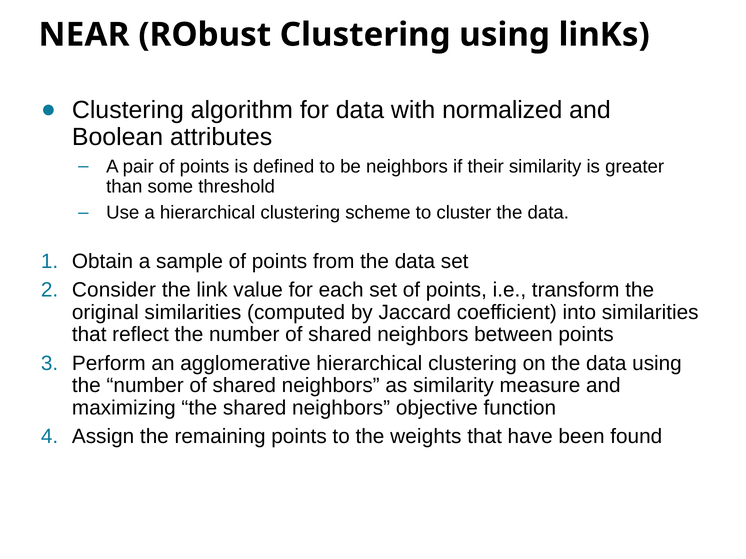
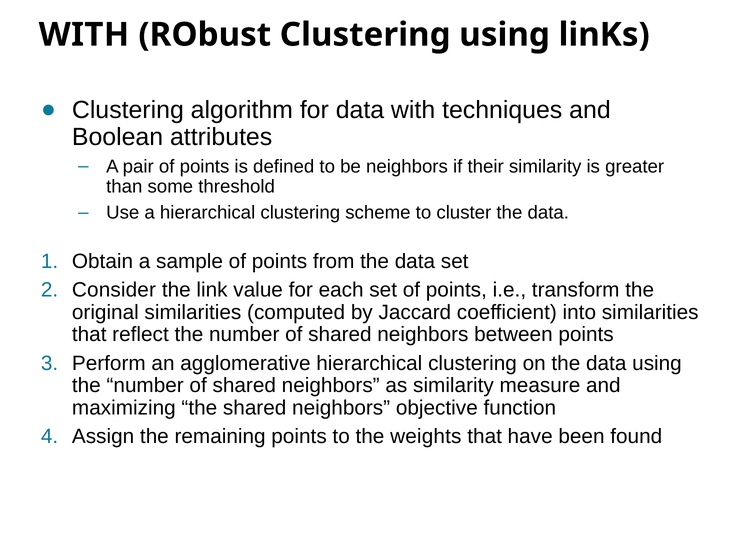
NEAR at (84, 35): NEAR -> WITH
normalized: normalized -> techniques
